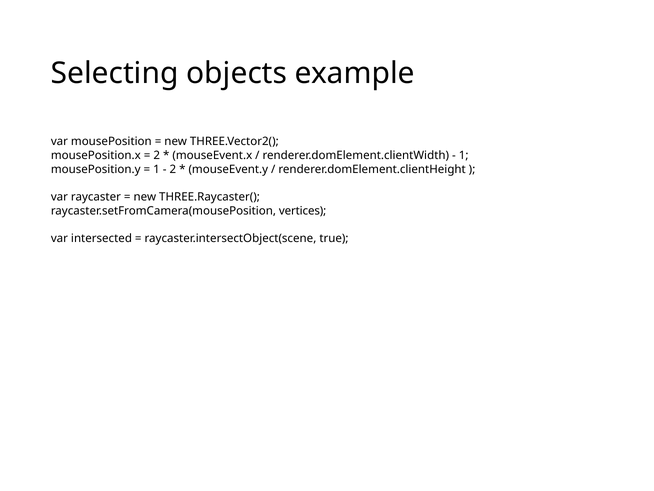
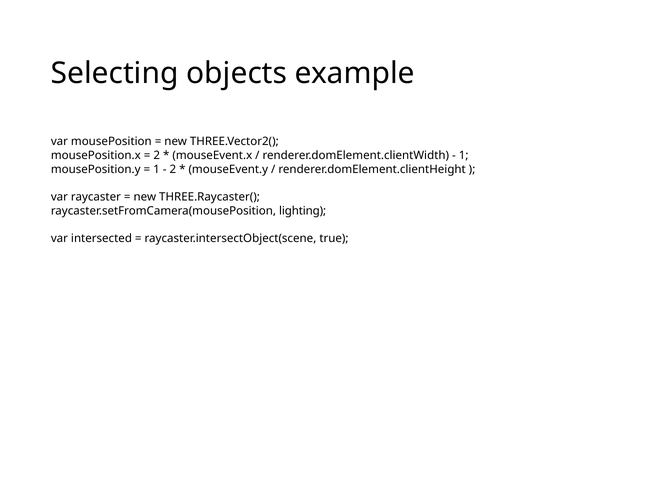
vertices: vertices -> lighting
